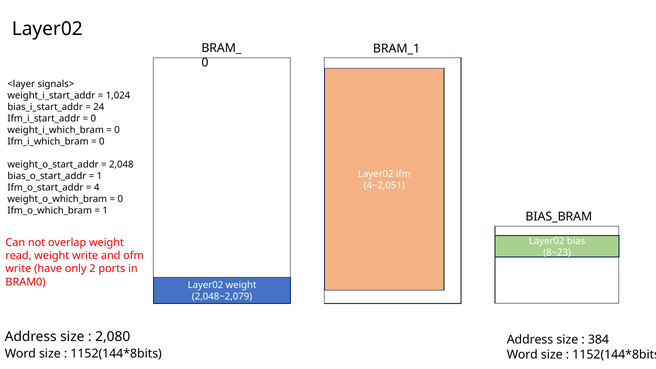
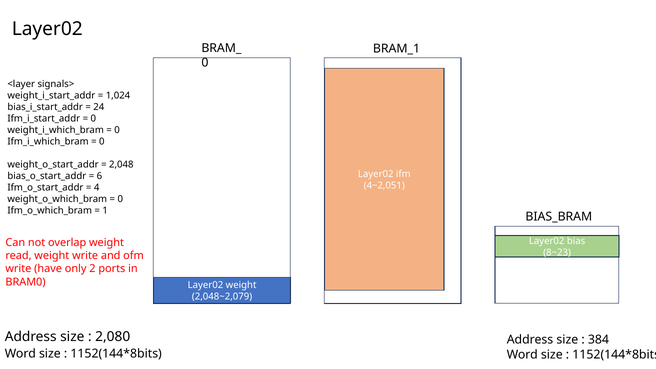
1 at (99, 176): 1 -> 6
